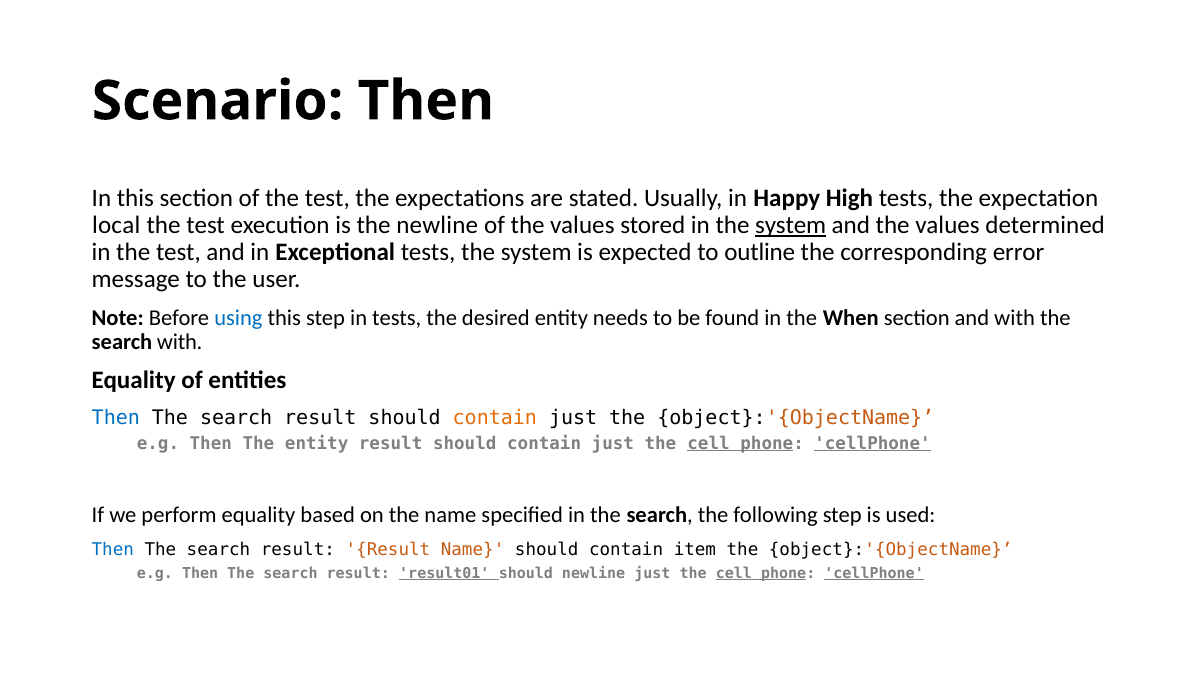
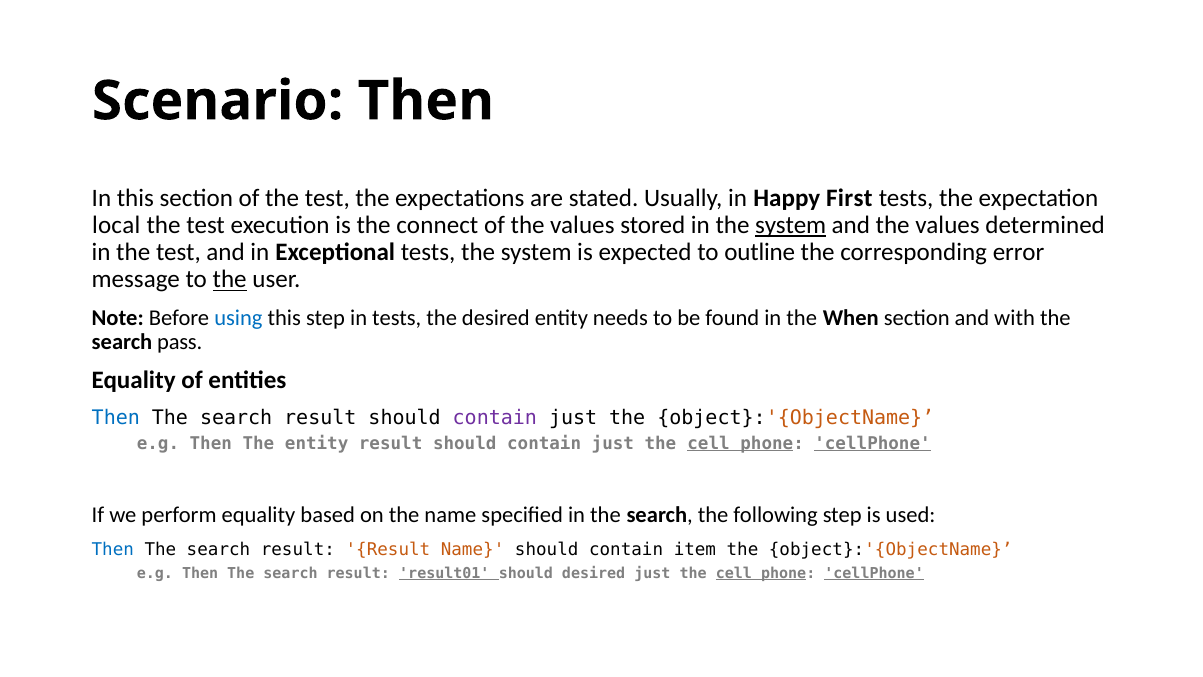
High: High -> First
the newline: newline -> connect
the at (230, 279) underline: none -> present
search with: with -> pass
contain at (495, 417) colour: orange -> purple
should newline: newline -> desired
